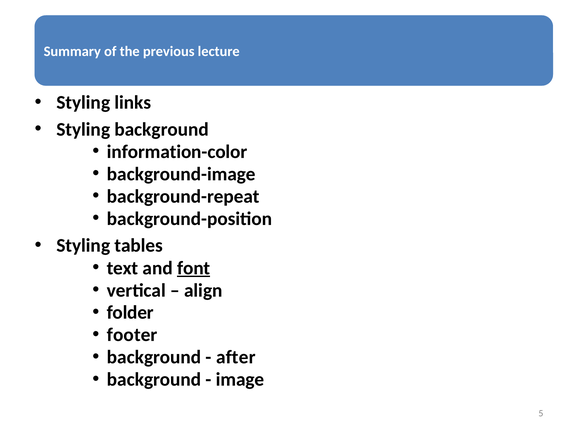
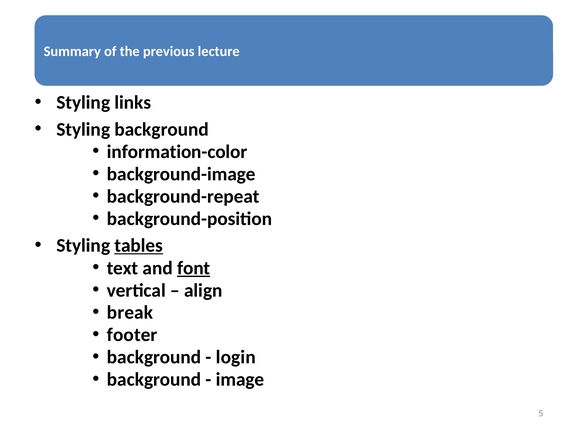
tables underline: none -> present
folder: folder -> break
after: after -> login
